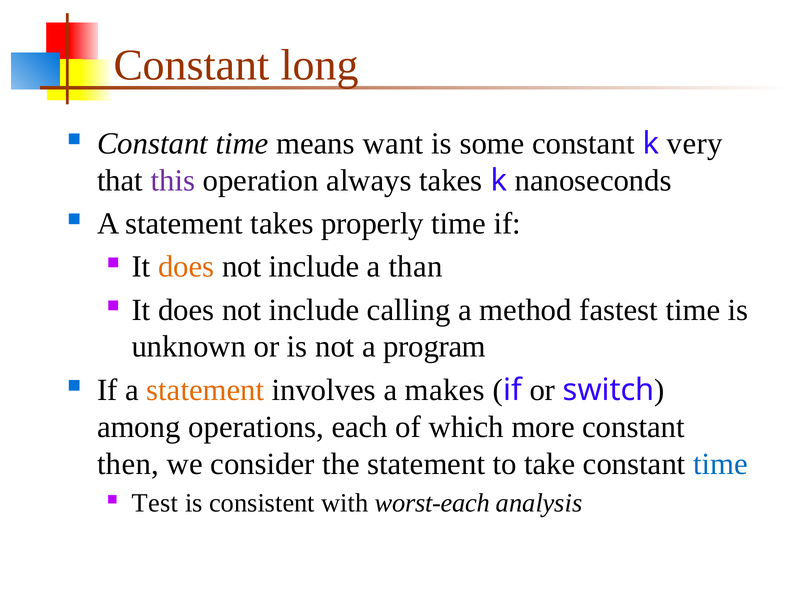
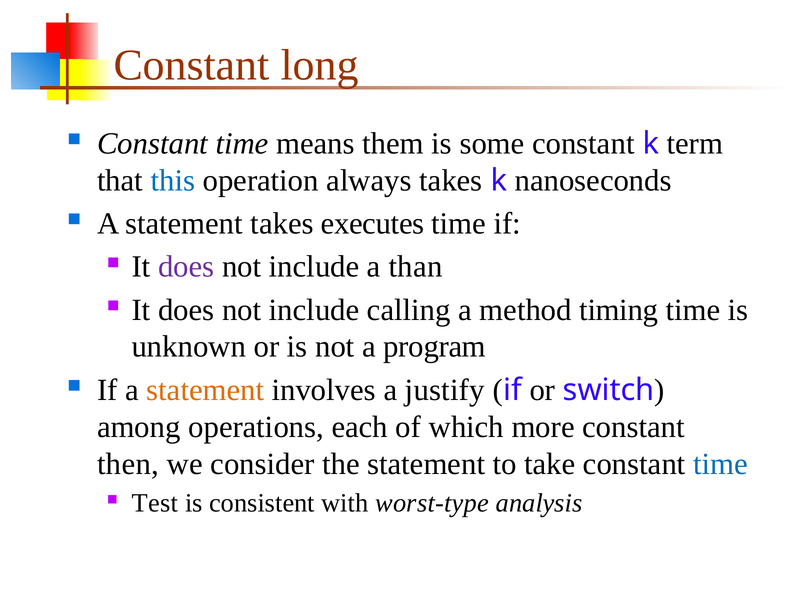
want: want -> them
very: very -> term
this colour: purple -> blue
properly: properly -> executes
does at (186, 267) colour: orange -> purple
fastest: fastest -> timing
makes: makes -> justify
worst-each: worst-each -> worst-type
